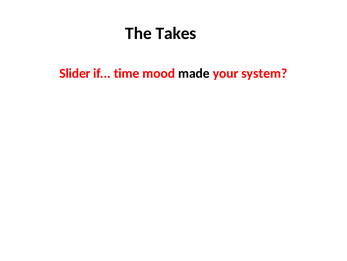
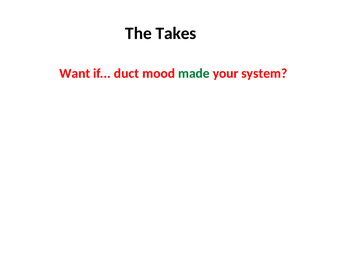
Slider: Slider -> Want
time: time -> duct
made colour: black -> green
